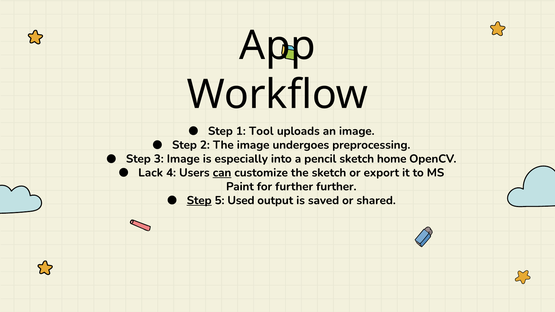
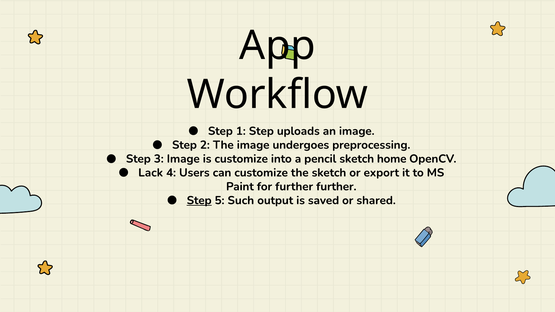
1 Tool: Tool -> Step
is especially: especially -> customize
can underline: present -> none
Used: Used -> Such
